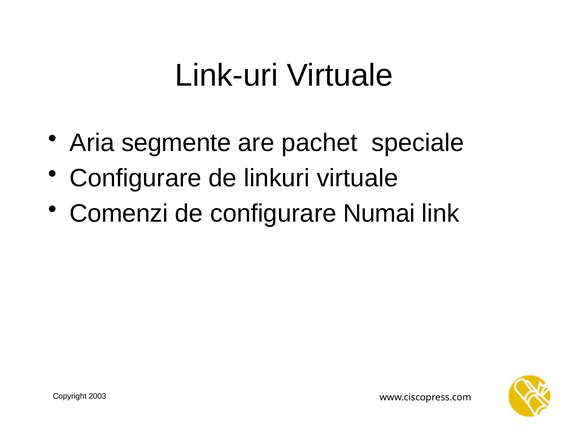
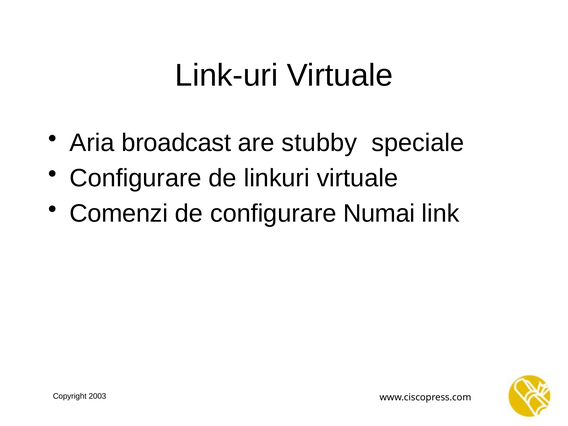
segmente: segmente -> broadcast
pachet: pachet -> stubby
